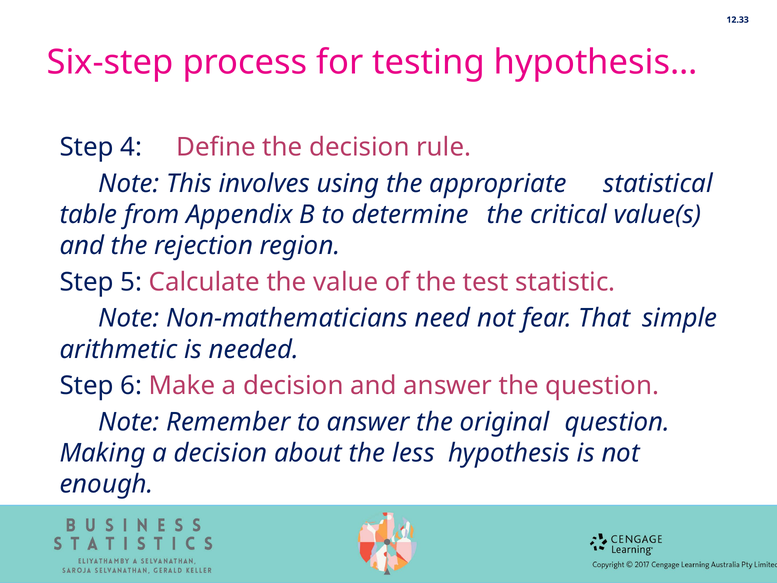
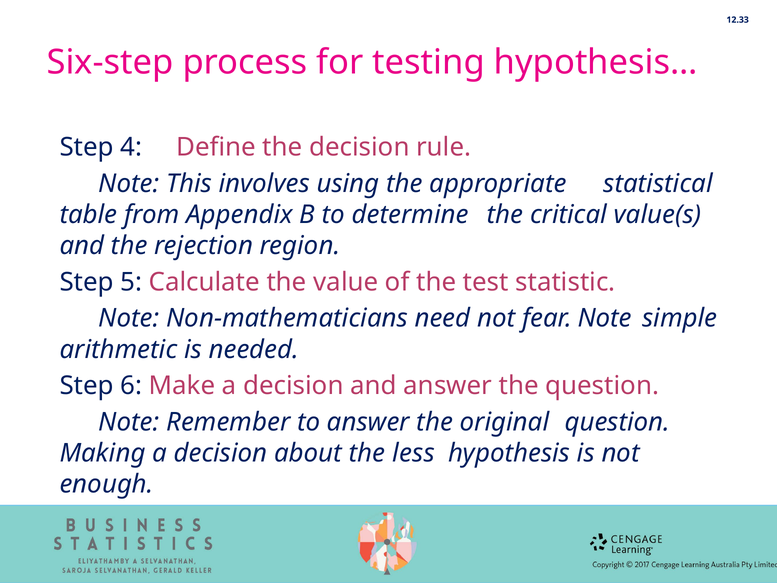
fear That: That -> Note
